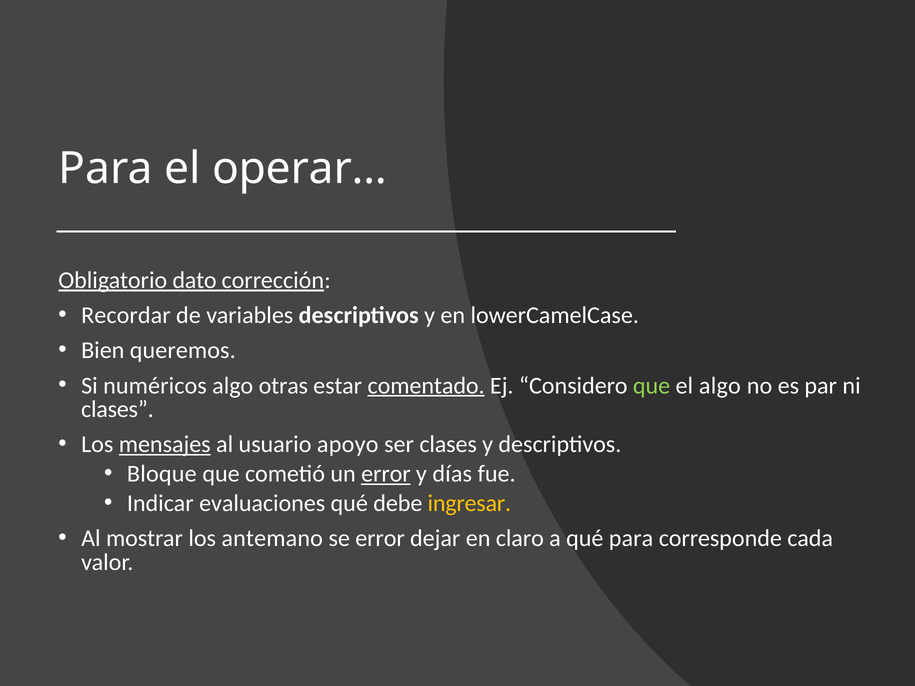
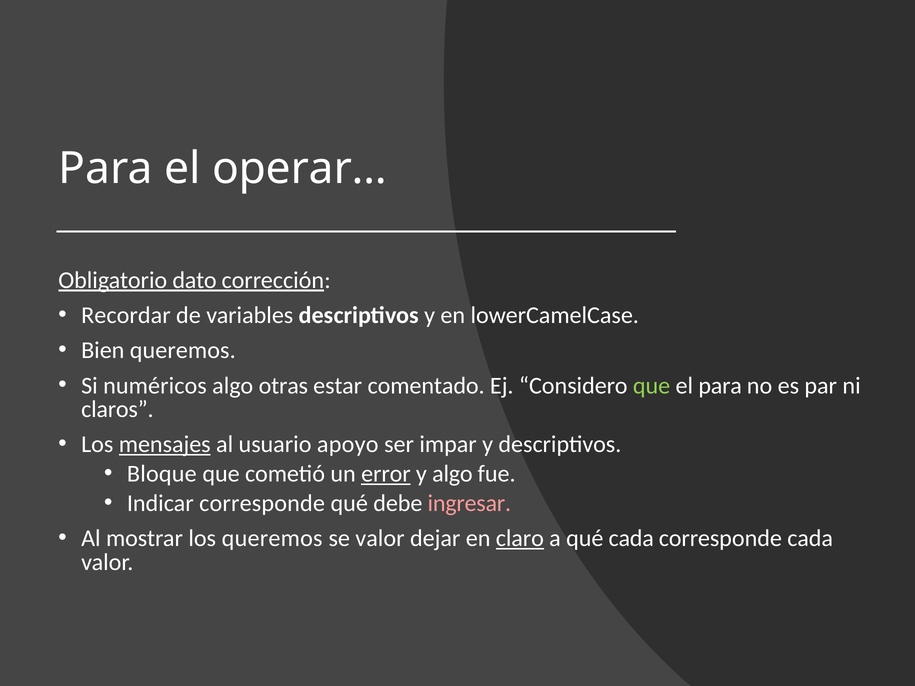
comentado underline: present -> none
el algo: algo -> para
clases at (117, 409): clases -> claros
ser clases: clases -> impar
y días: días -> algo
Indicar evaluaciones: evaluaciones -> corresponde
ingresar colour: yellow -> pink
los antemano: antemano -> queremos
se error: error -> valor
claro underline: none -> present
qué para: para -> cada
